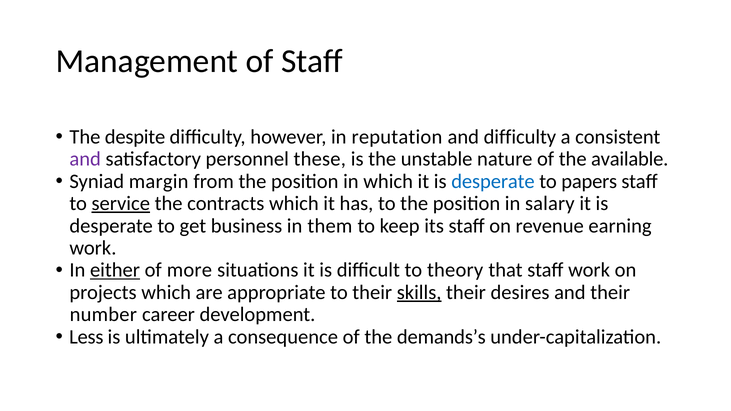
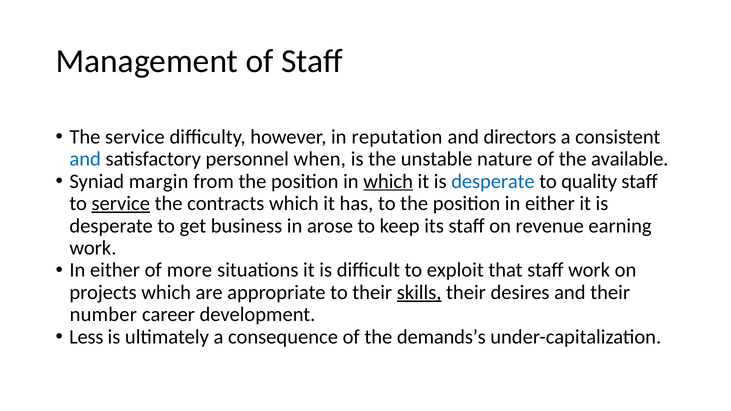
The despite: despite -> service
and difficulty: difficulty -> directors
and at (85, 159) colour: purple -> blue
these: these -> when
which at (388, 181) underline: none -> present
papers: papers -> quality
position in salary: salary -> either
them: them -> arose
either at (115, 270) underline: present -> none
theory: theory -> exploit
